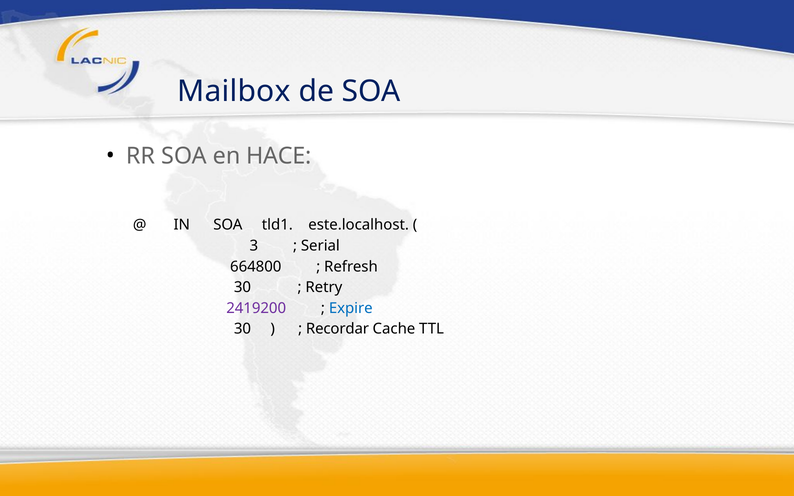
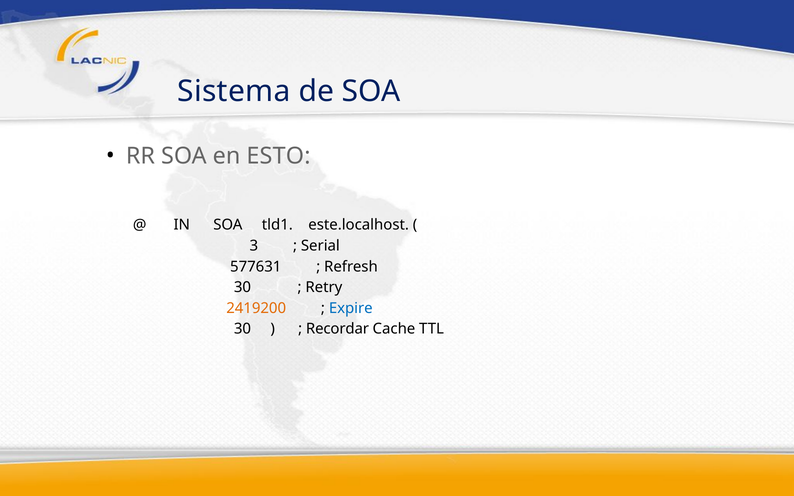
Mailbox: Mailbox -> Sistema
HACE: HACE -> ESTO
664800: 664800 -> 577631
2419200 colour: purple -> orange
